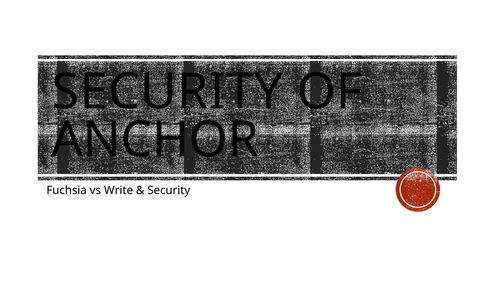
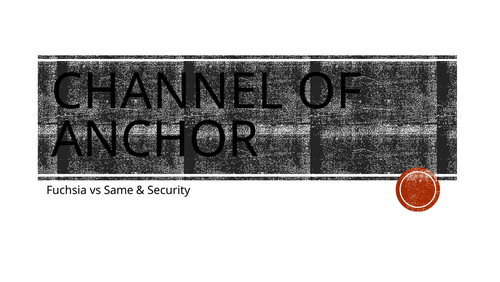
SECURITY at (167, 92): SECURITY -> CHANNEL
Write: Write -> Same
